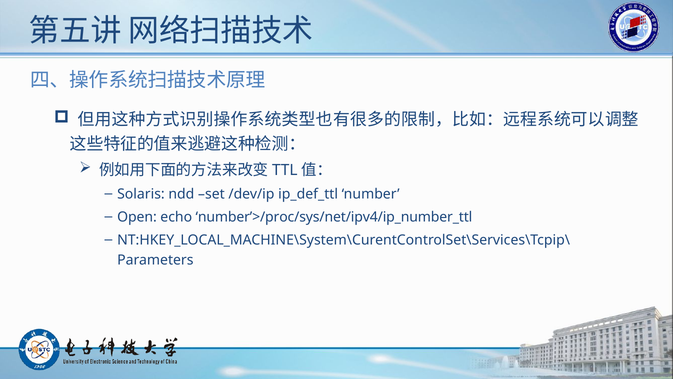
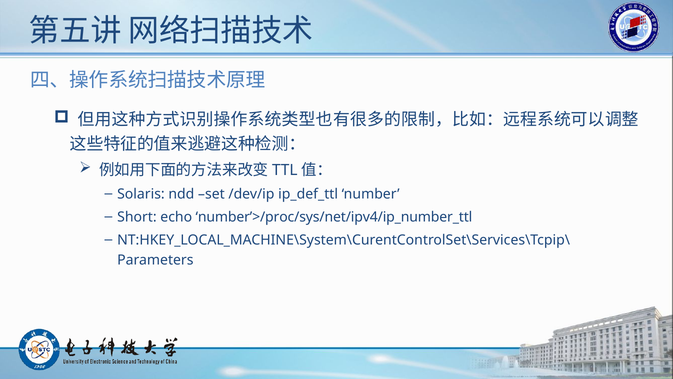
Open: Open -> Short
